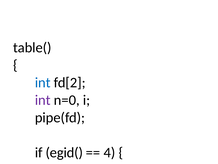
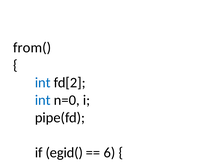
table(: table( -> from(
int at (43, 100) colour: purple -> blue
4: 4 -> 6
